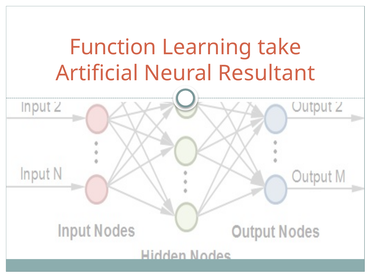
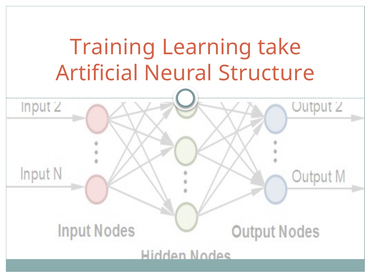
Function: Function -> Training
Resultant: Resultant -> Structure
